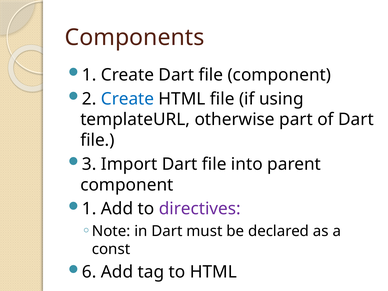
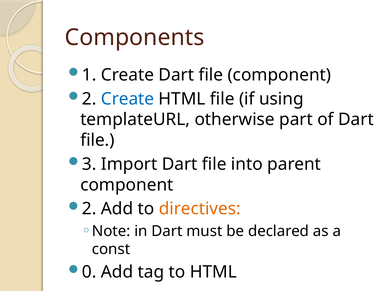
1 at (89, 209): 1 -> 2
directives colour: purple -> orange
6: 6 -> 0
